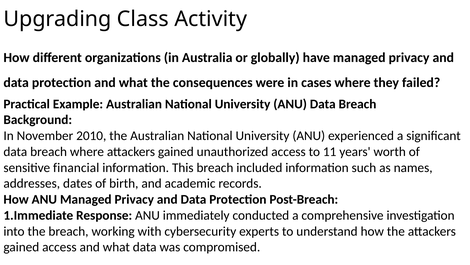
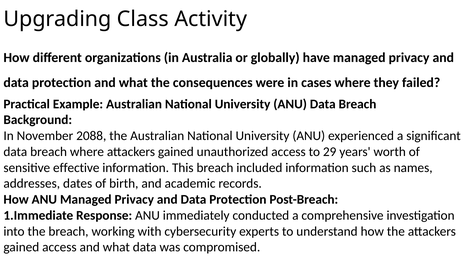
2010: 2010 -> 2088
11: 11 -> 29
financial: financial -> effective
